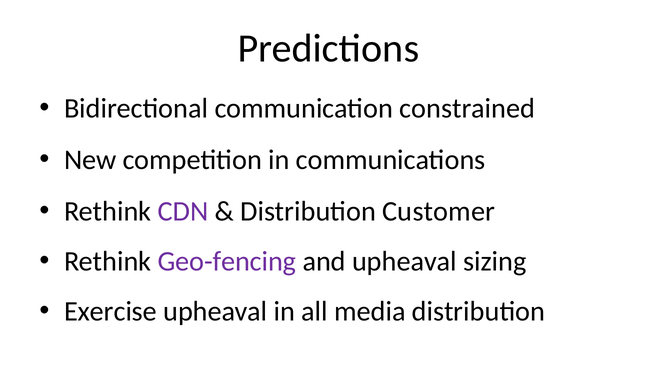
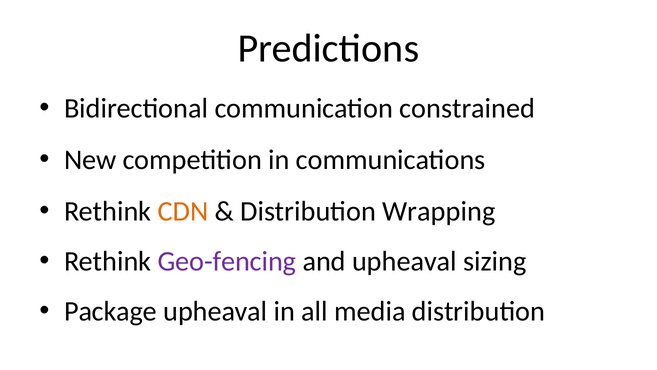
CDN colour: purple -> orange
Customer: Customer -> Wrapping
Exercise: Exercise -> Package
